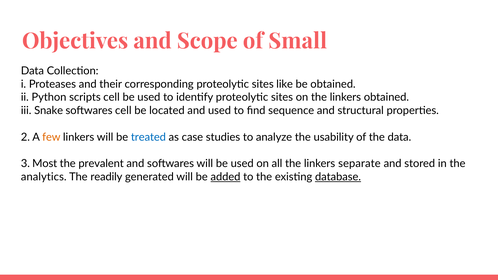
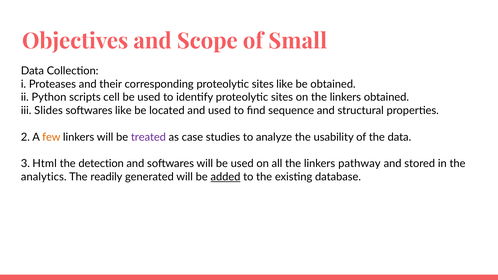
Snake: Snake -> Slides
softwares cell: cell -> like
treated colour: blue -> purple
Most: Most -> Html
prevalent: prevalent -> detection
separate: separate -> pathway
database underline: present -> none
